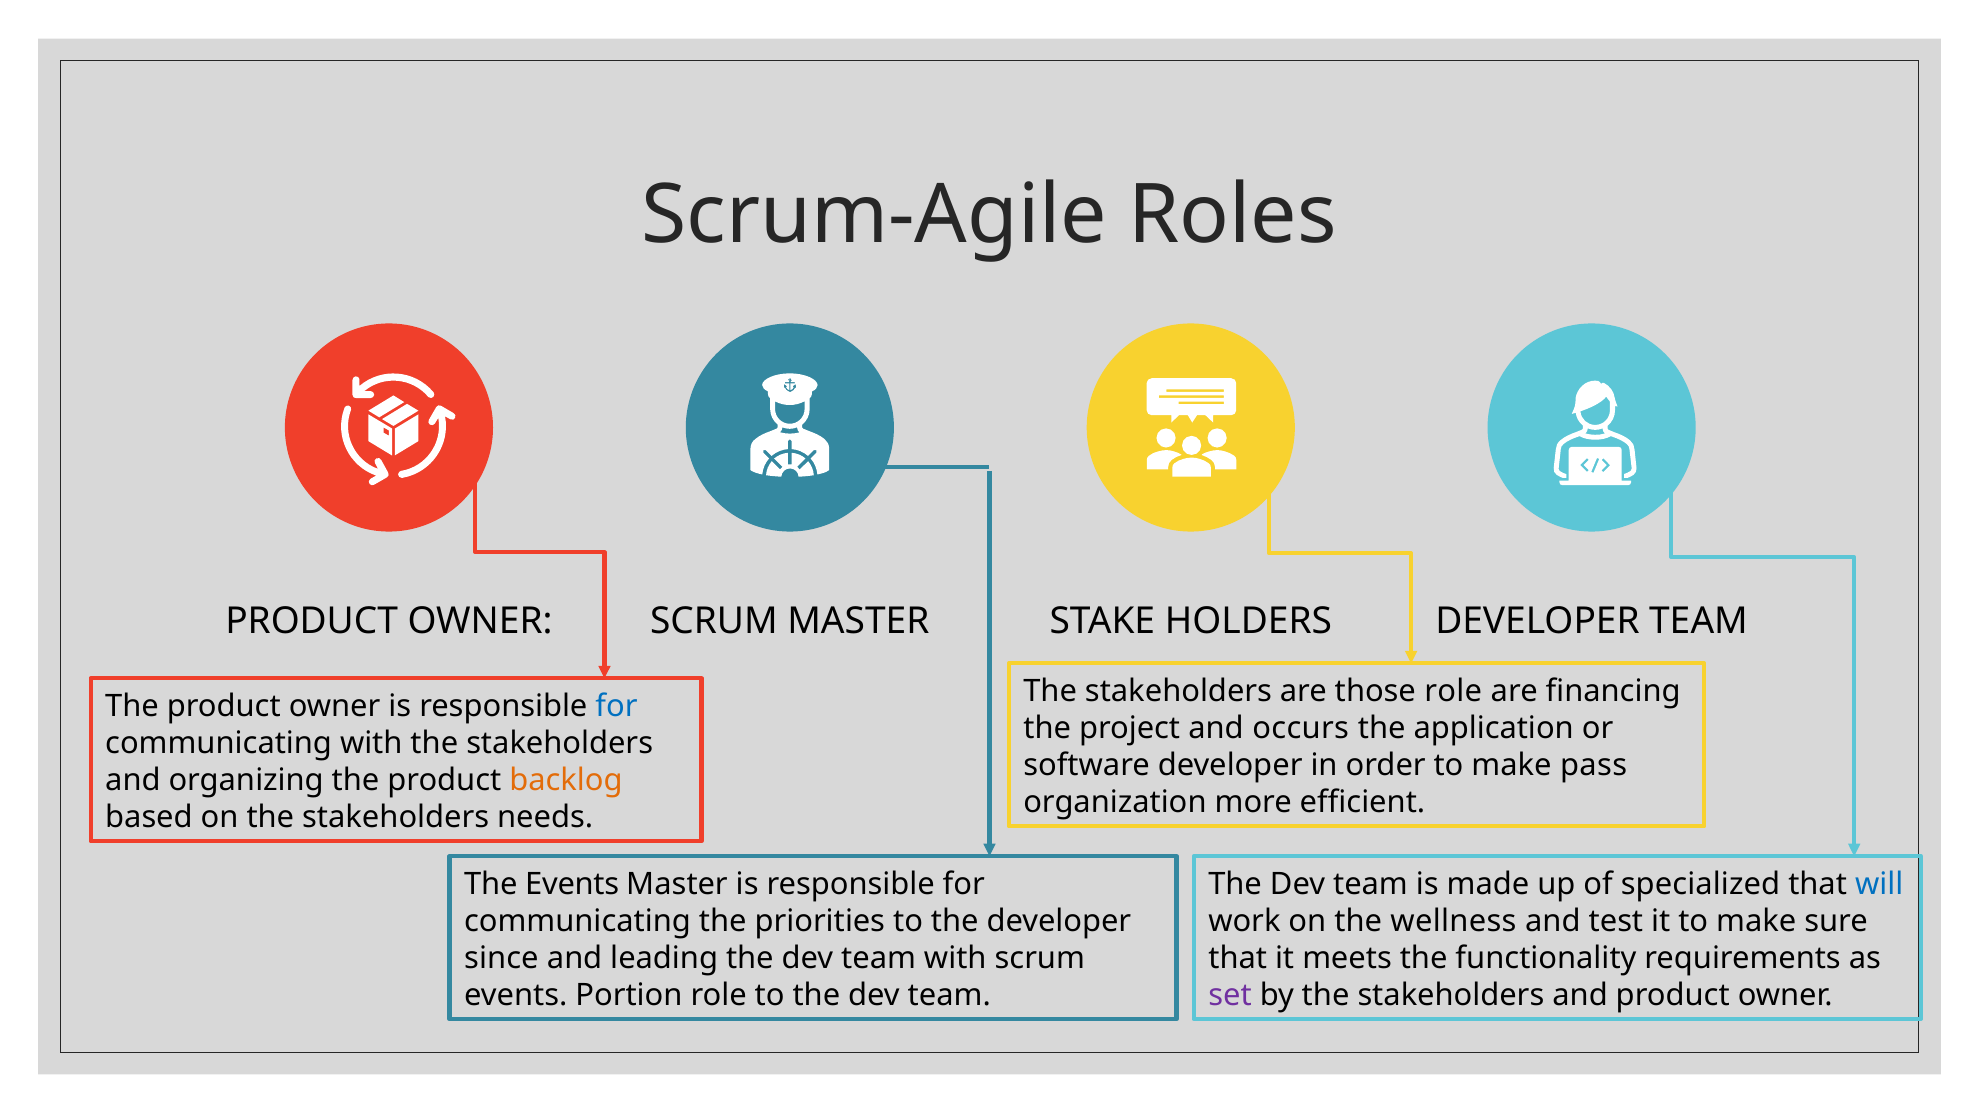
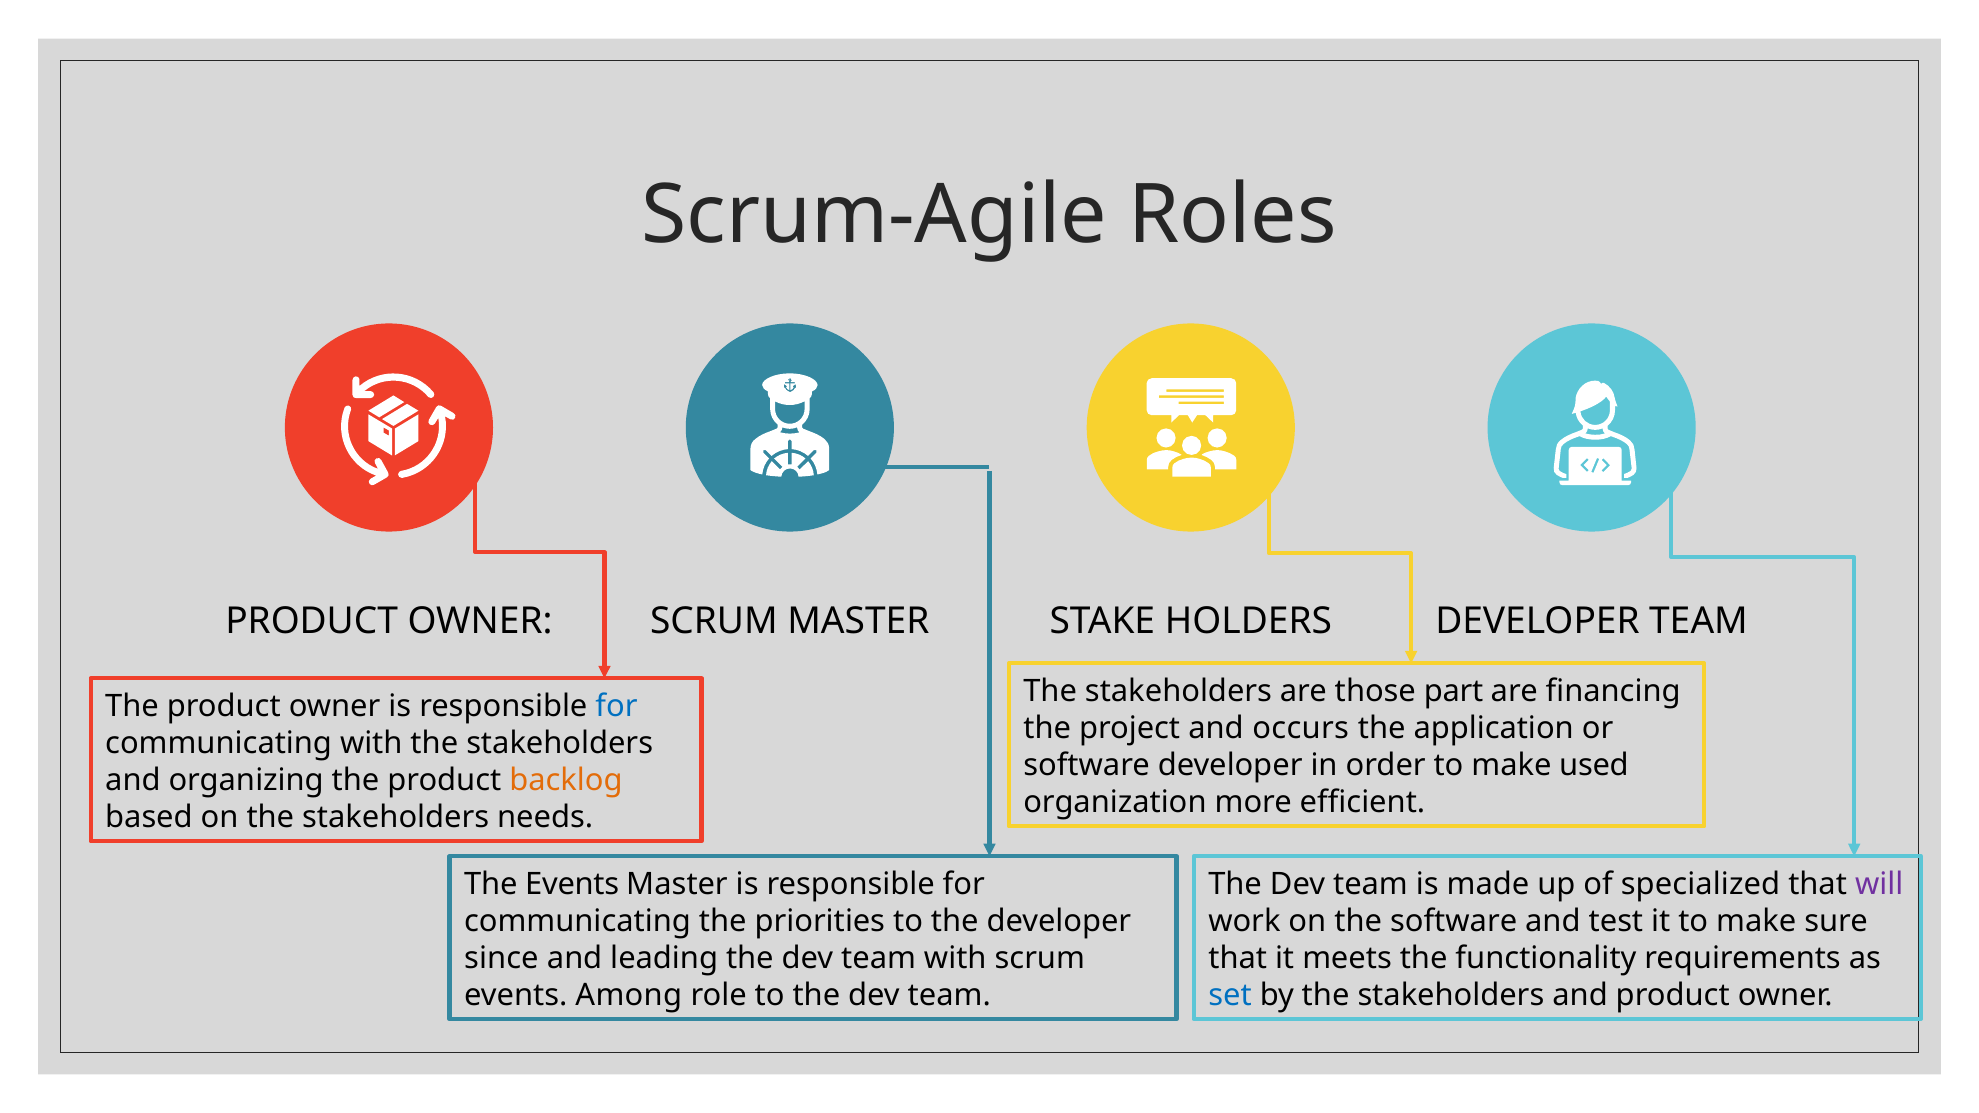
those role: role -> part
pass: pass -> used
will colour: blue -> purple
the wellness: wellness -> software
Portion: Portion -> Among
set colour: purple -> blue
